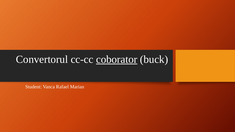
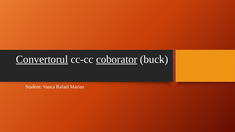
Convertorul underline: none -> present
